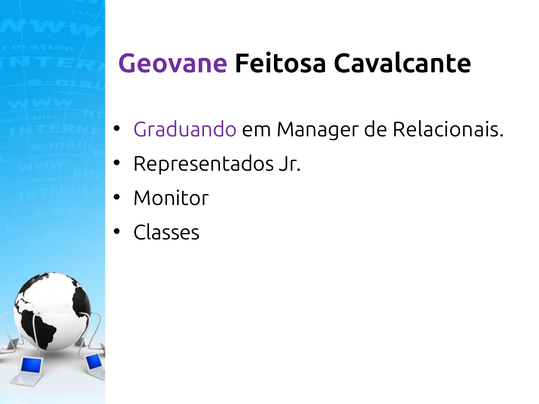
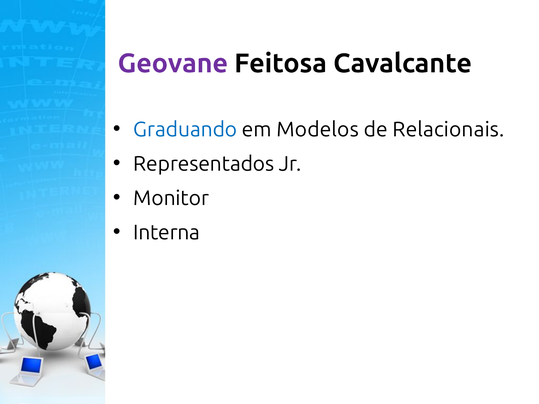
Graduando colour: purple -> blue
Manager: Manager -> Modelos
Classes: Classes -> Interna
